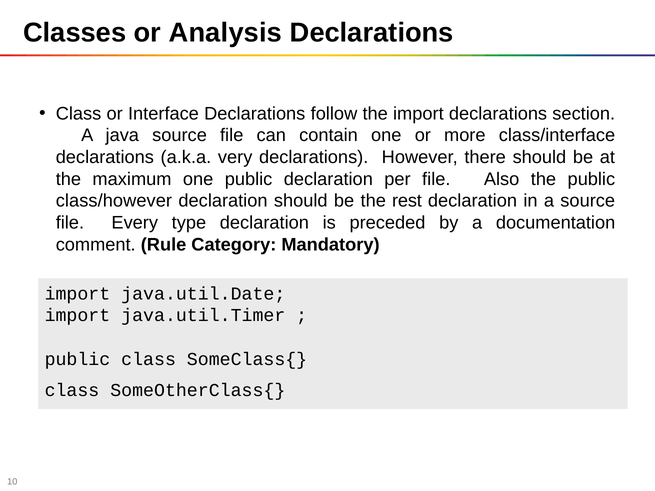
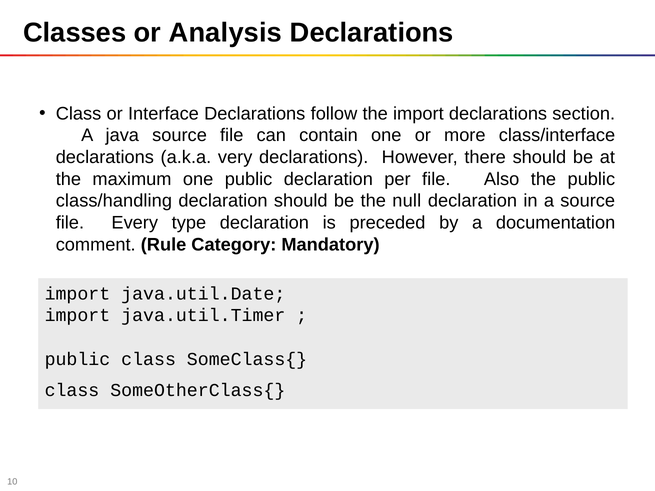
class/however: class/however -> class/handling
rest: rest -> null
